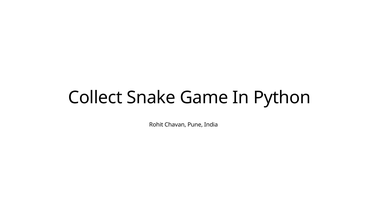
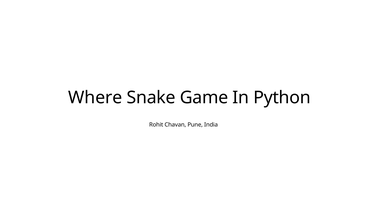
Collect: Collect -> Where
